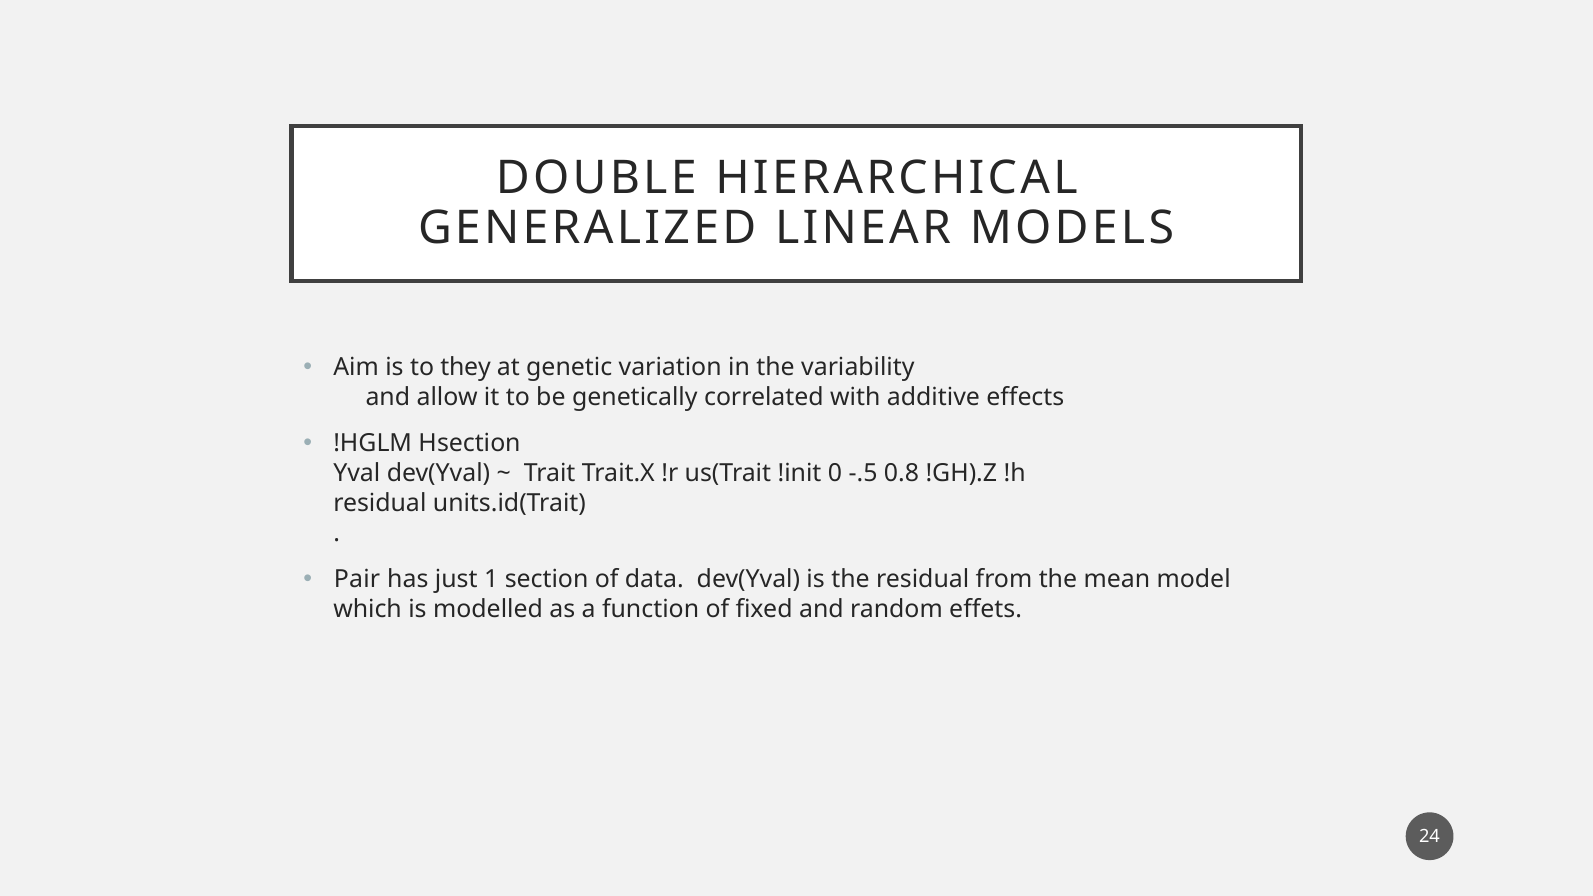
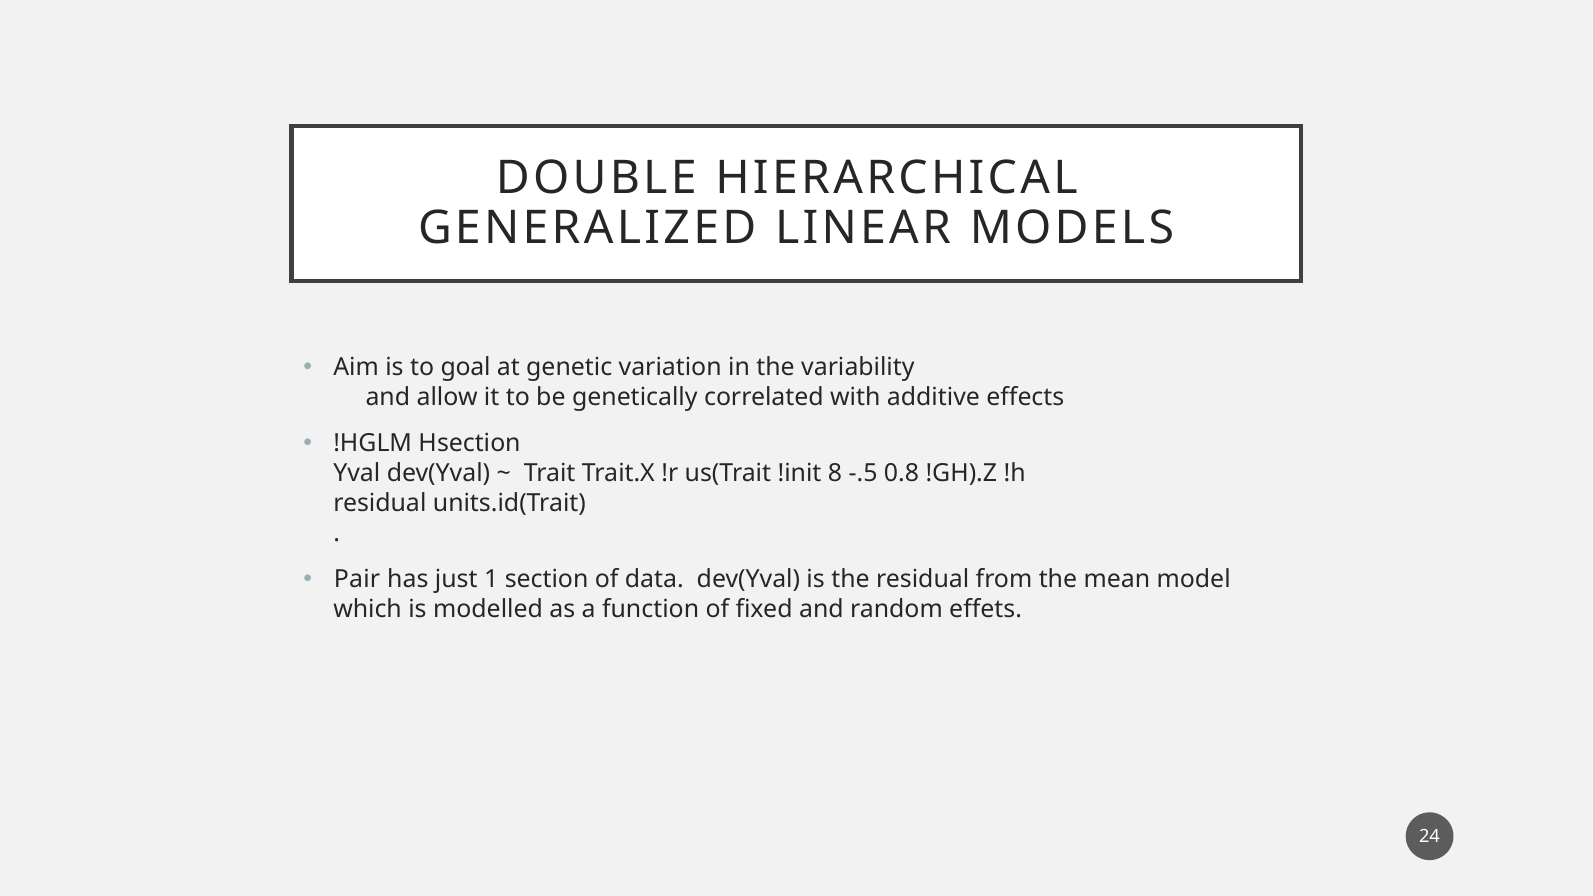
they: they -> goal
0: 0 -> 8
